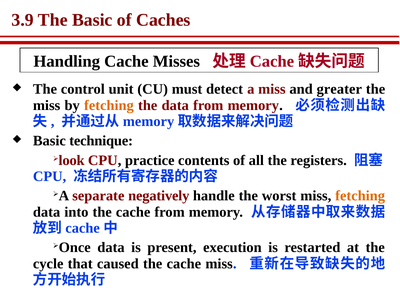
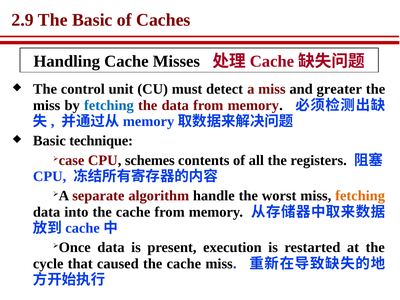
3.9: 3.9 -> 2.9
fetching at (109, 105) colour: orange -> blue
look: look -> case
practice: practice -> schemes
negatively: negatively -> algorithm
